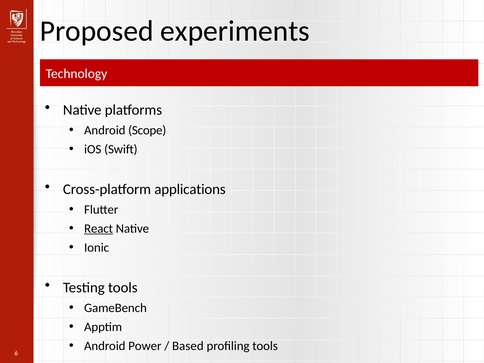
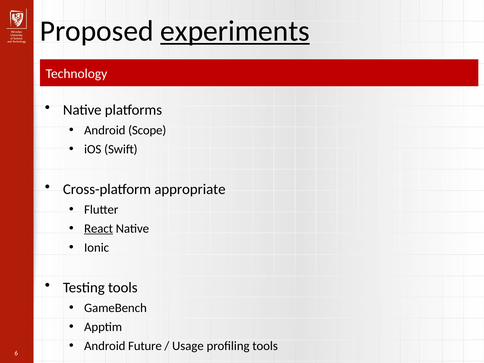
experiments underline: none -> present
applications: applications -> appropriate
Power: Power -> Future
Based: Based -> Usage
